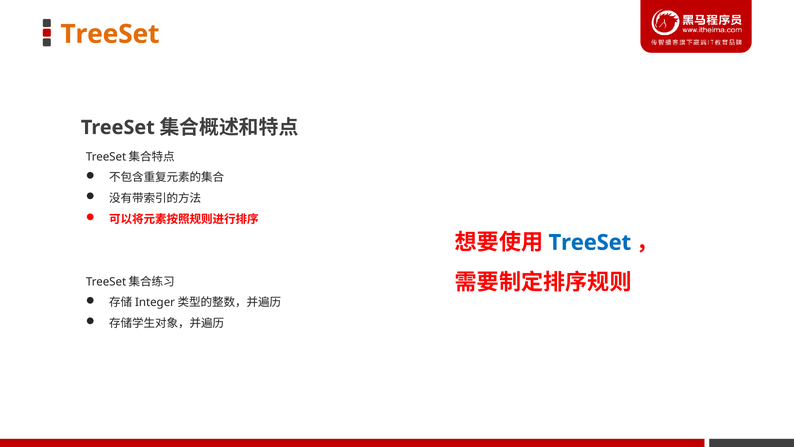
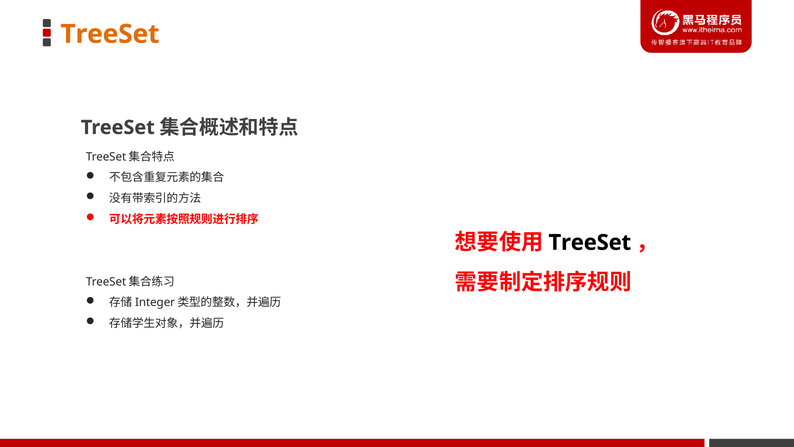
TreeSet at (590, 242) colour: blue -> black
